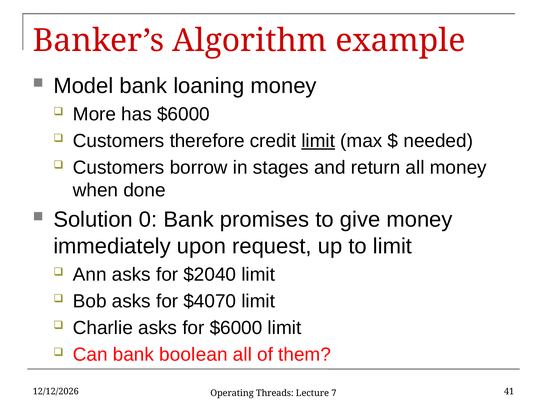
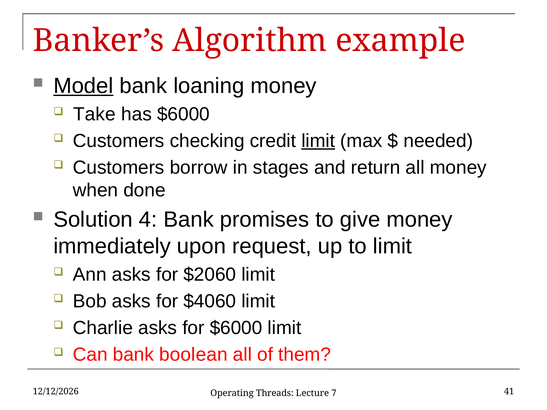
Model underline: none -> present
More: More -> Take
therefore: therefore -> checking
0: 0 -> 4
$2040: $2040 -> $2060
$4070: $4070 -> $4060
